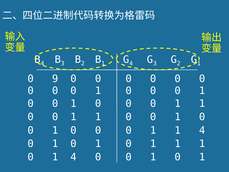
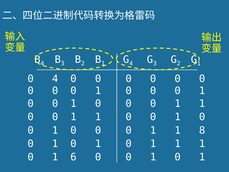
0 9: 9 -> 4
1 1 4: 4 -> 8
0 1 4: 4 -> 6
